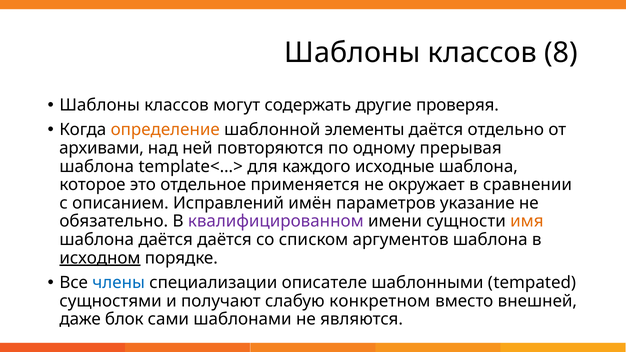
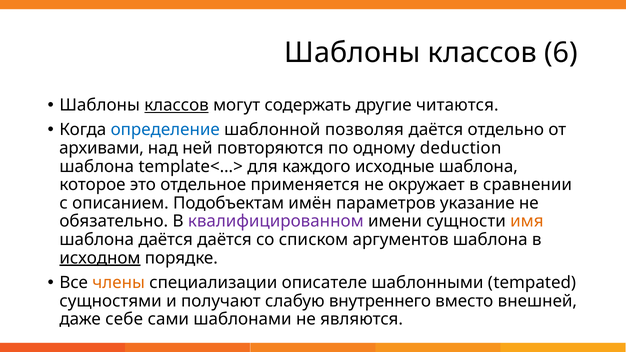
8: 8 -> 6
классов at (177, 105) underline: none -> present
проверяя: проверяя -> читаются
определение colour: orange -> blue
элементы: элементы -> позволяя
прерывая: прерывая -> deduction
Исправлений: Исправлений -> Подобъектам
члены colour: blue -> orange
конкретном: конкретном -> внутреннего
блок: блок -> себе
